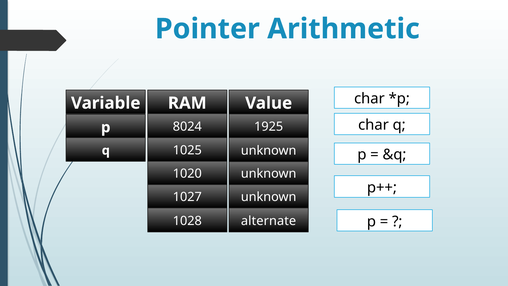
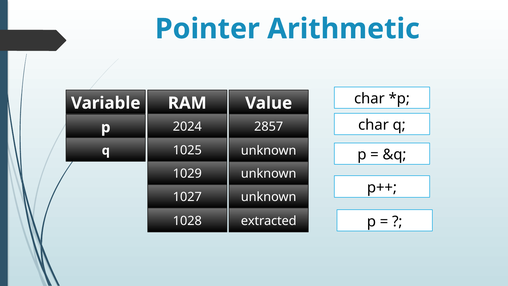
8024: 8024 -> 2024
1925: 1925 -> 2857
1020: 1020 -> 1029
alternate: alternate -> extracted
